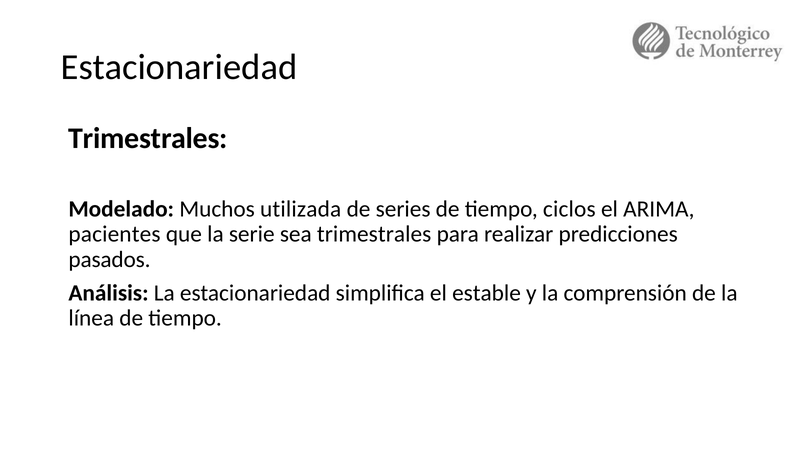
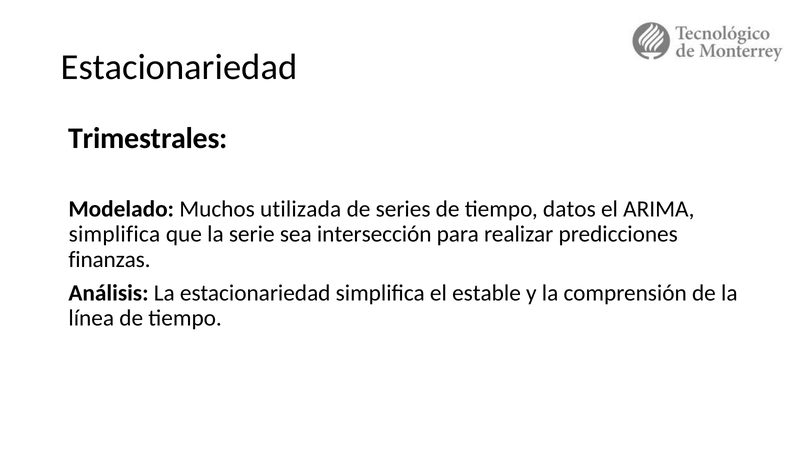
ciclos: ciclos -> datos
pacientes at (114, 234): pacientes -> simplifica
sea trimestrales: trimestrales -> intersección
pasados: pasados -> finanzas
